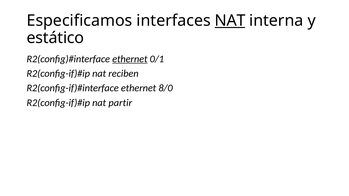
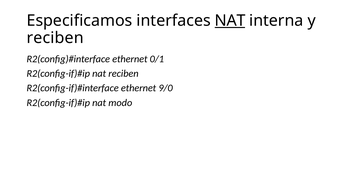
estático at (55, 38): estático -> reciben
ethernet at (130, 59) underline: present -> none
8/0: 8/0 -> 9/0
partir: partir -> modo
